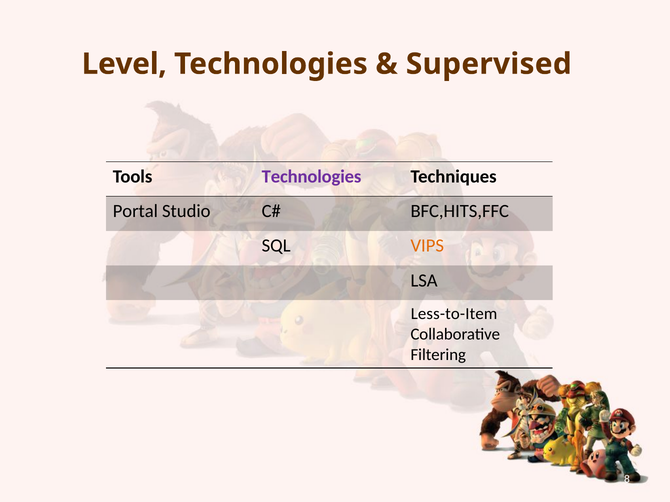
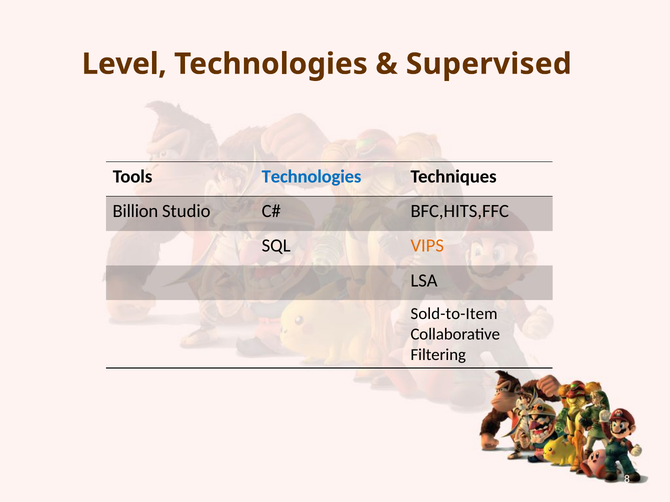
Technologies at (312, 177) colour: purple -> blue
Portal: Portal -> Billion
Less-to-Item: Less-to-Item -> Sold-to-Item
